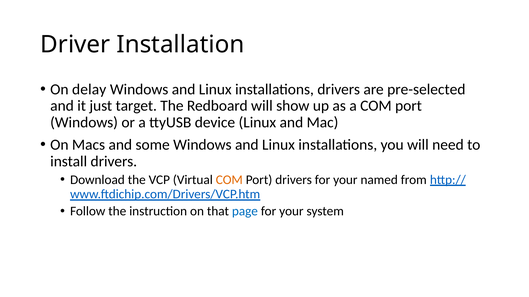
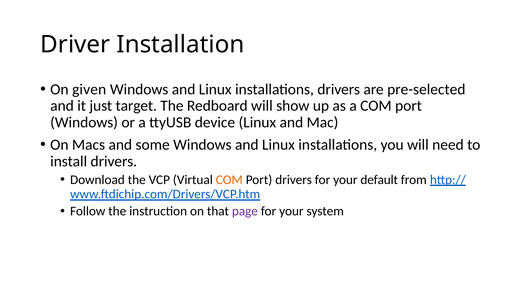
delay: delay -> given
named: named -> default
page colour: blue -> purple
